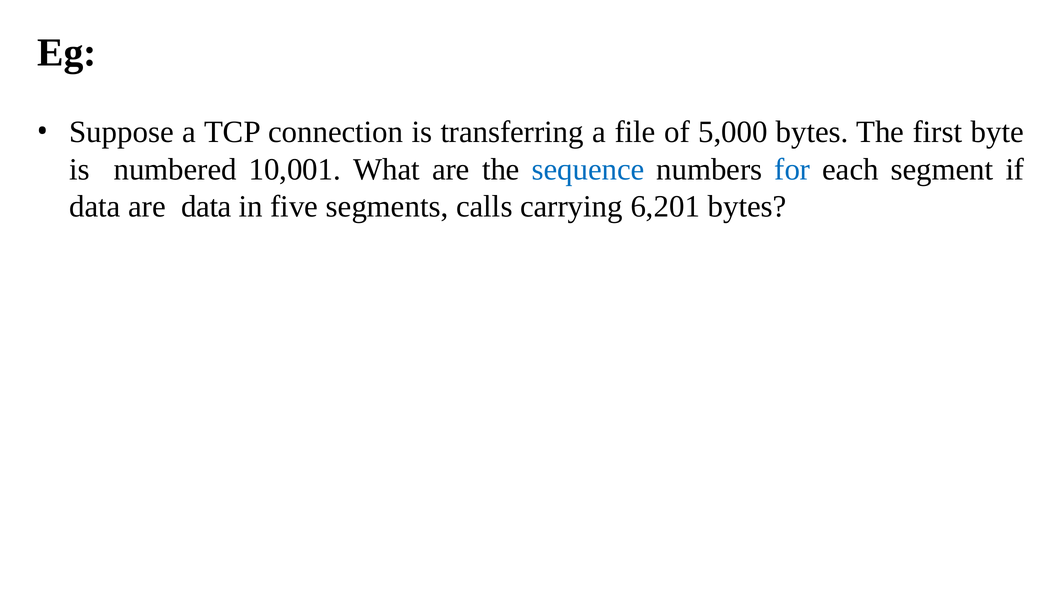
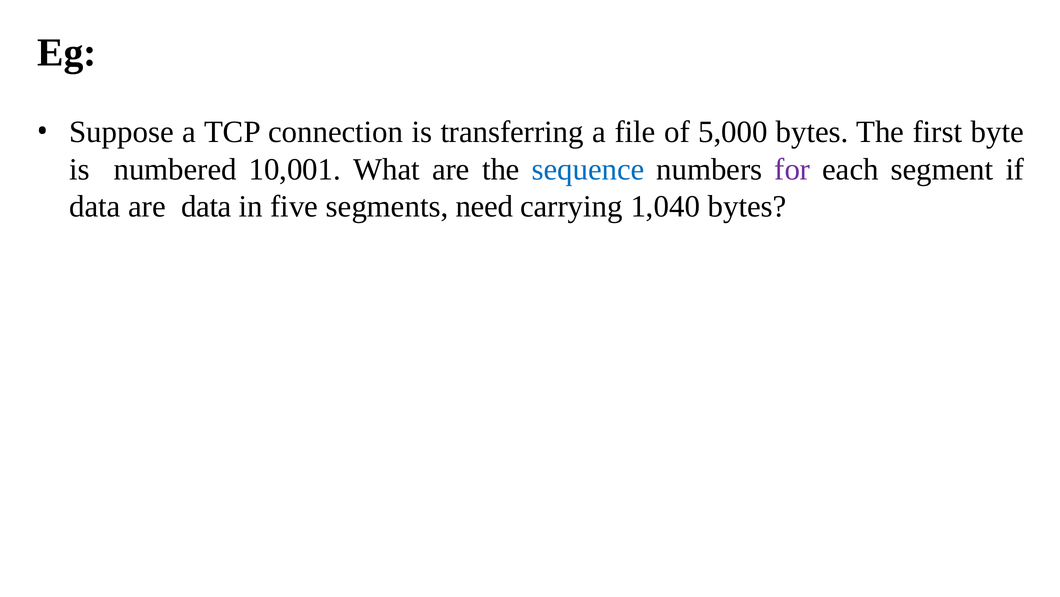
for colour: blue -> purple
calls: calls -> need
6,201: 6,201 -> 1,040
